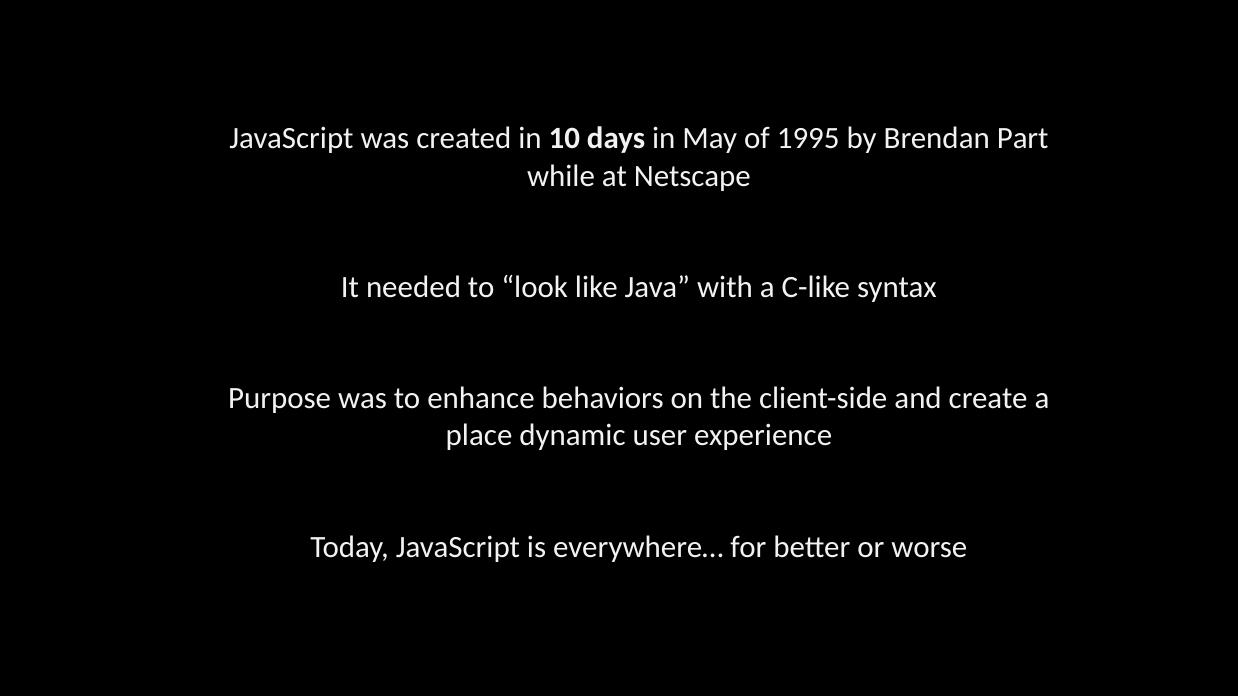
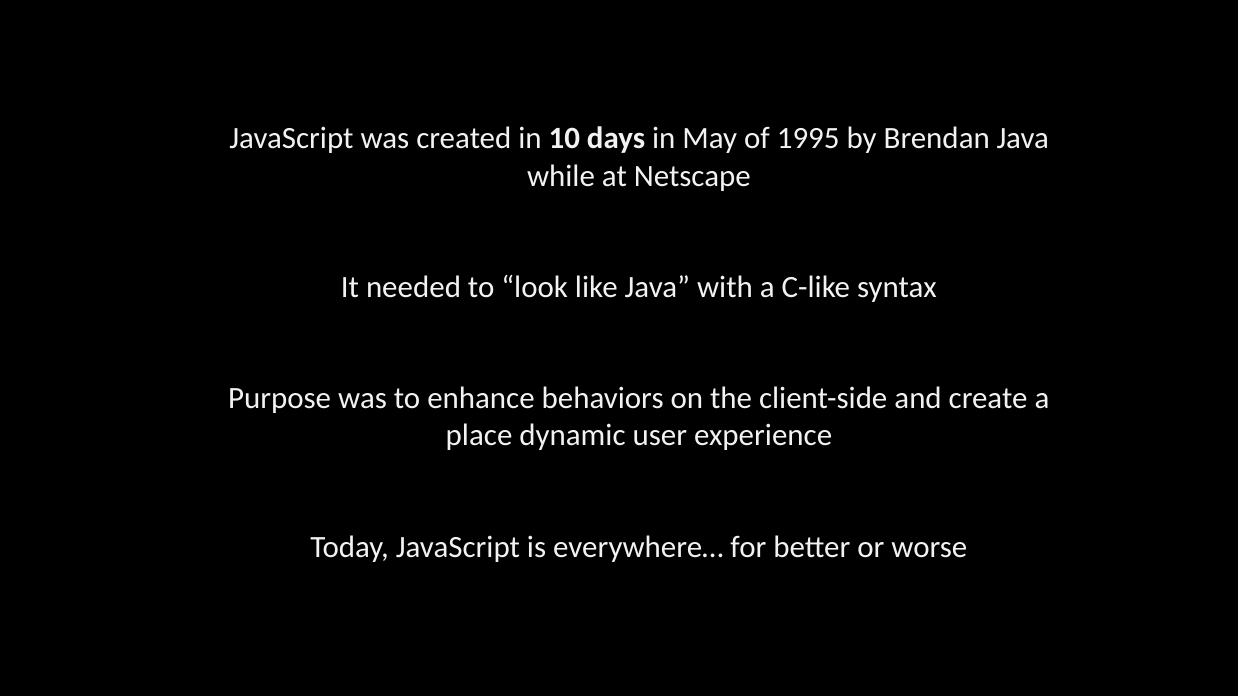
Brendan Part: Part -> Java
